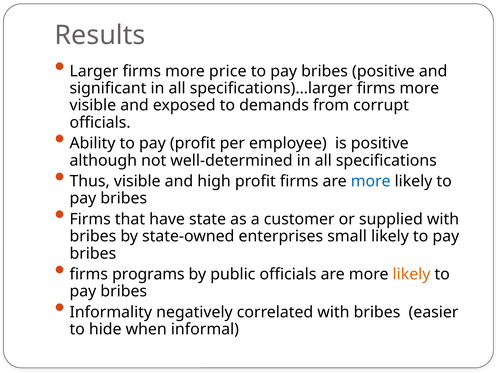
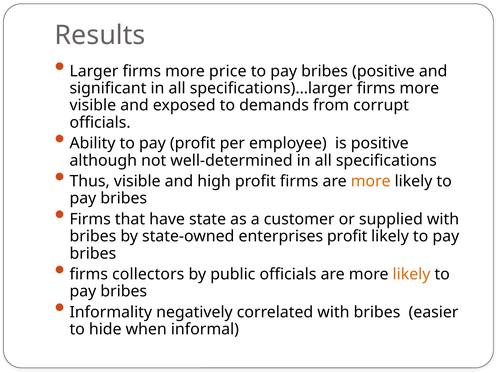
more at (371, 181) colour: blue -> orange
enterprises small: small -> profit
programs: programs -> collectors
